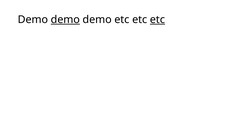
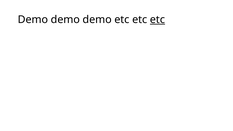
demo at (65, 20) underline: present -> none
